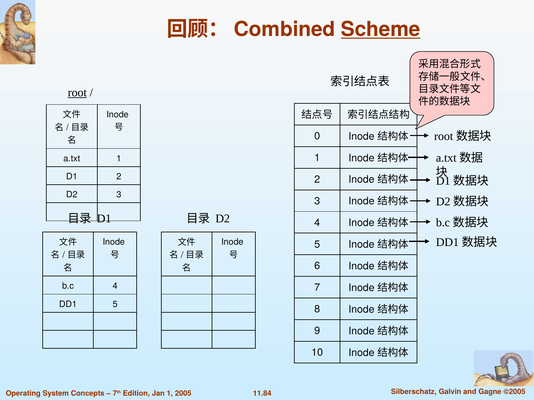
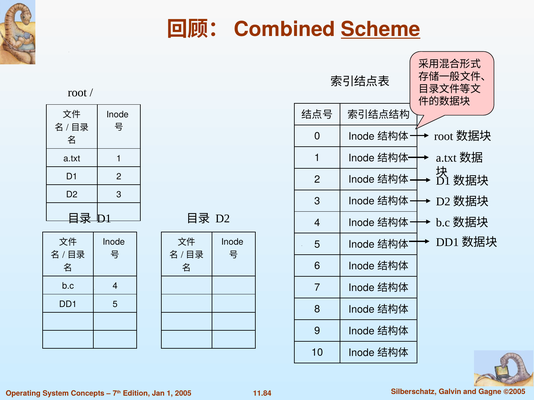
root underline: present -> none
